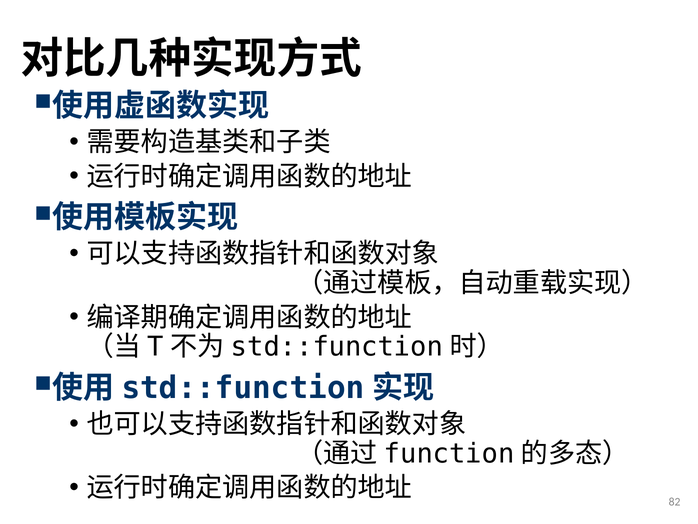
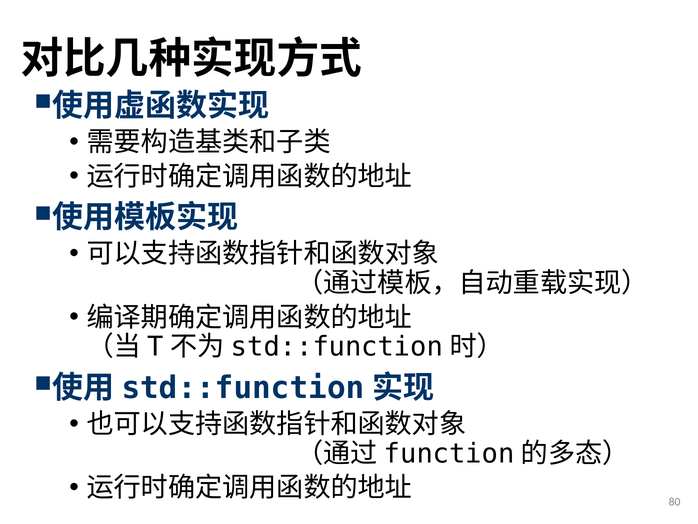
82: 82 -> 80
